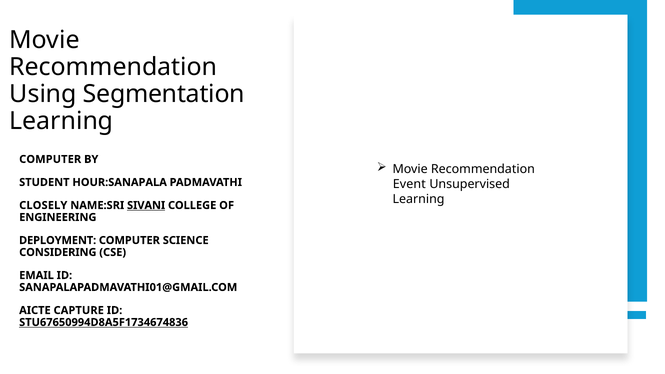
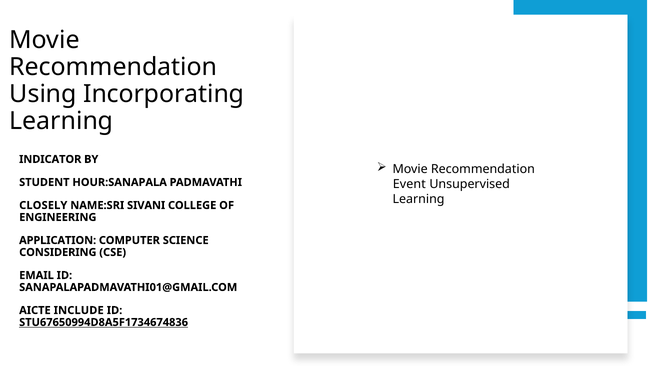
Segmentation: Segmentation -> Incorporating
COMPUTER at (50, 159): COMPUTER -> INDICATOR
SIVANI underline: present -> none
DEPLOYMENT: DEPLOYMENT -> APPLICATION
CAPTURE: CAPTURE -> INCLUDE
